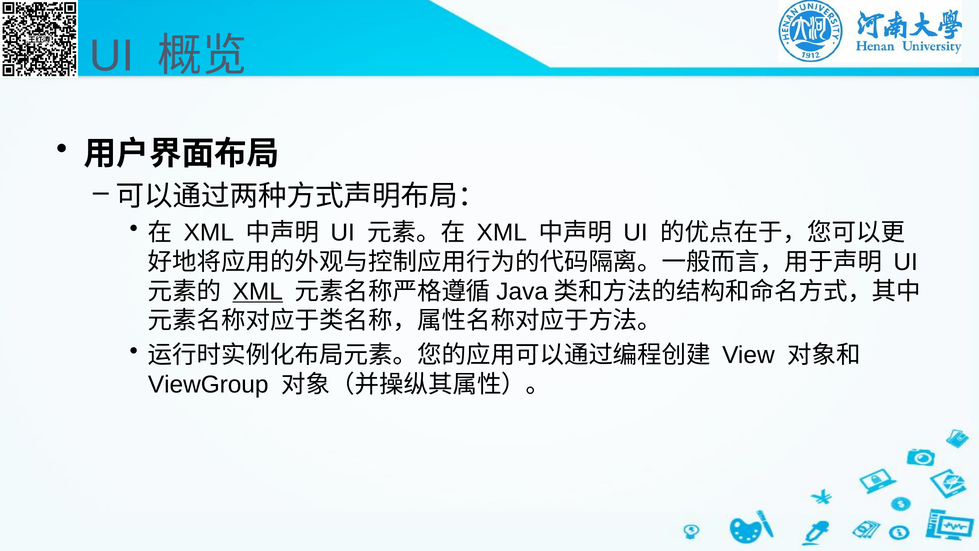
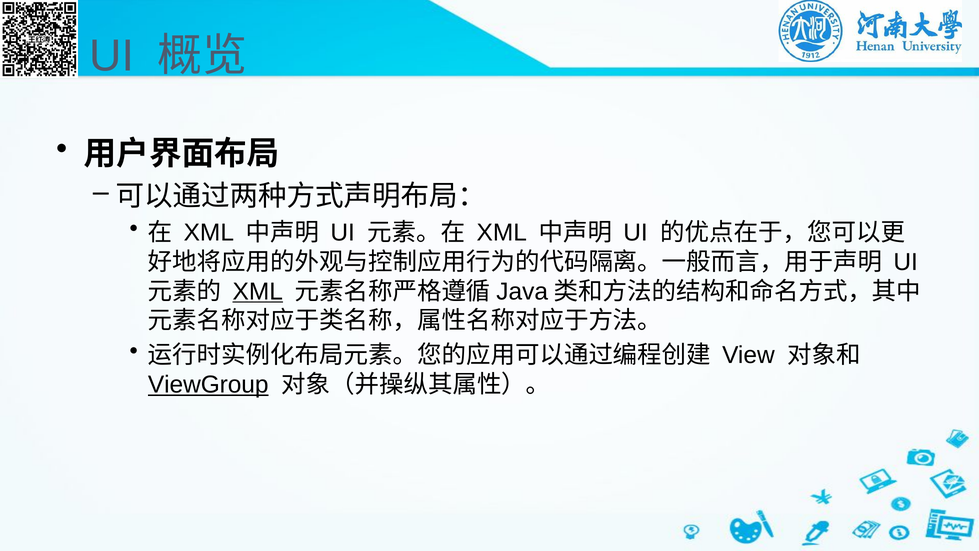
ViewGroup underline: none -> present
